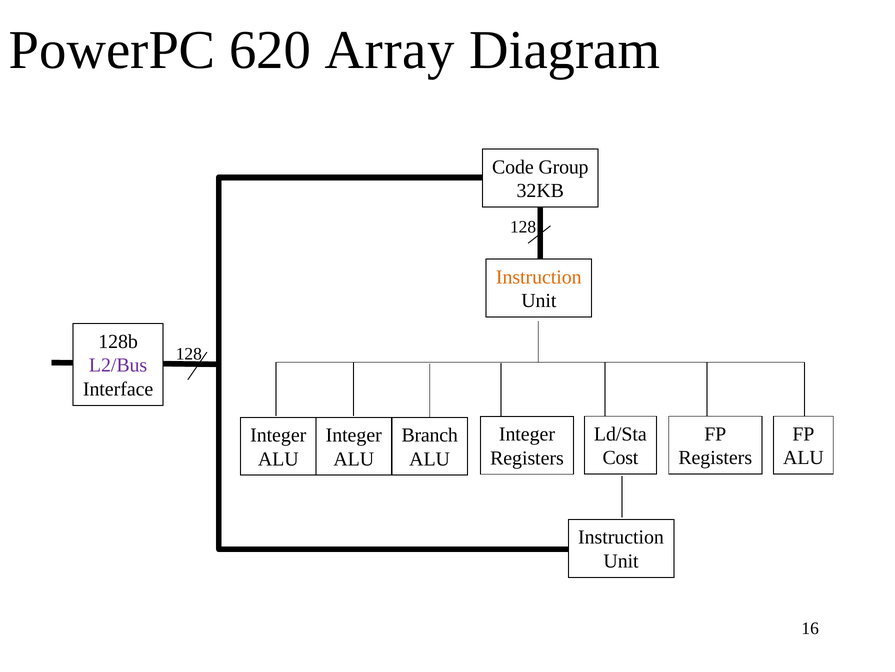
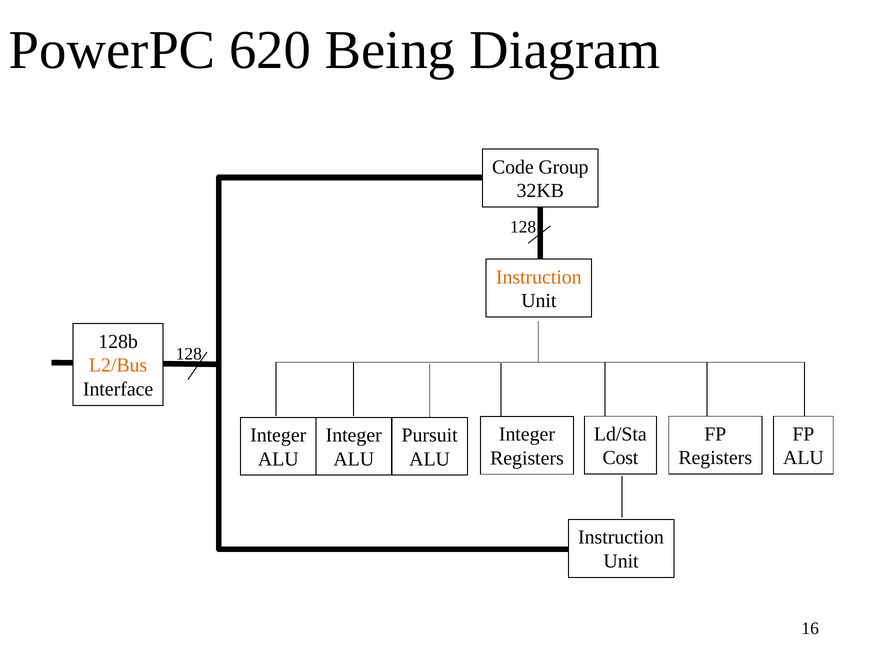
Array: Array -> Being
L2/Bus colour: purple -> orange
Branch: Branch -> Pursuit
